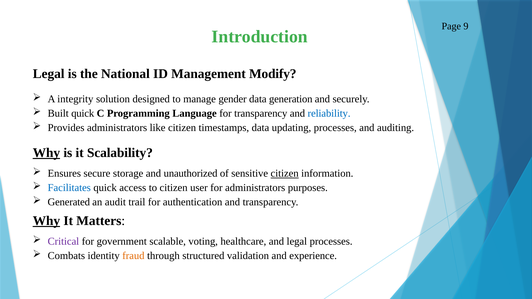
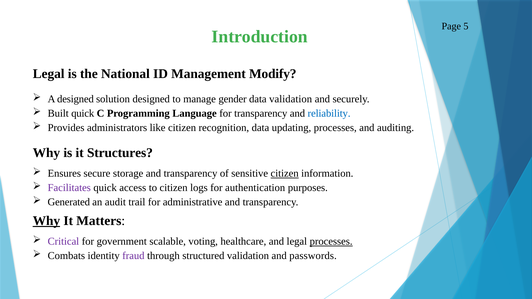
9: 9 -> 5
A integrity: integrity -> designed
data generation: generation -> validation
timestamps: timestamps -> recognition
Why at (46, 153) underline: present -> none
Scalability: Scalability -> Structures
storage and unauthorized: unauthorized -> transparency
Facilitates colour: blue -> purple
user: user -> logs
for administrators: administrators -> authentication
authentication: authentication -> administrative
processes at (331, 242) underline: none -> present
fraud colour: orange -> purple
experience: experience -> passwords
